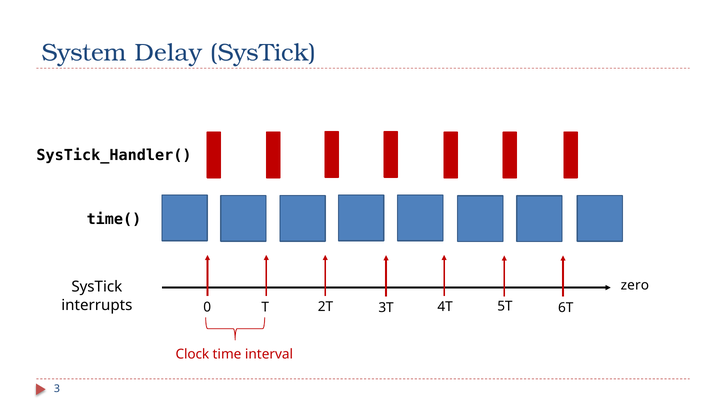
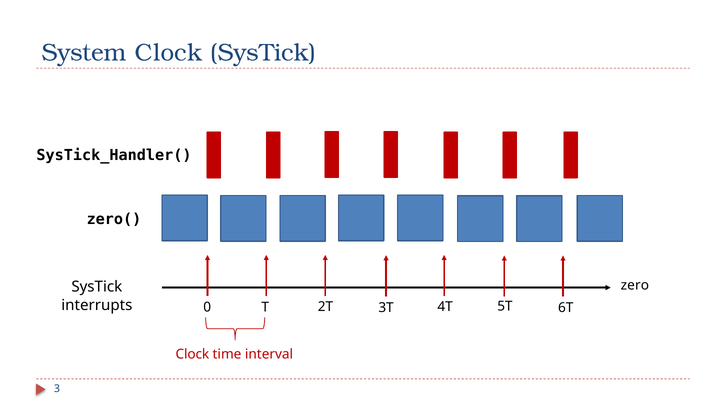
System Delay: Delay -> Clock
time(: time( -> zero(
